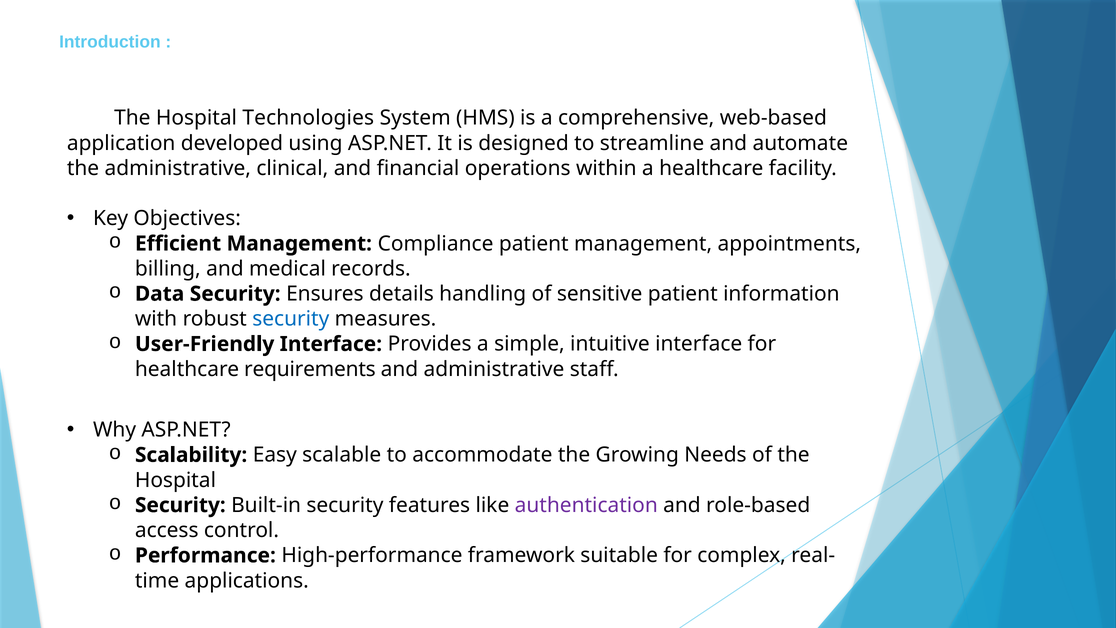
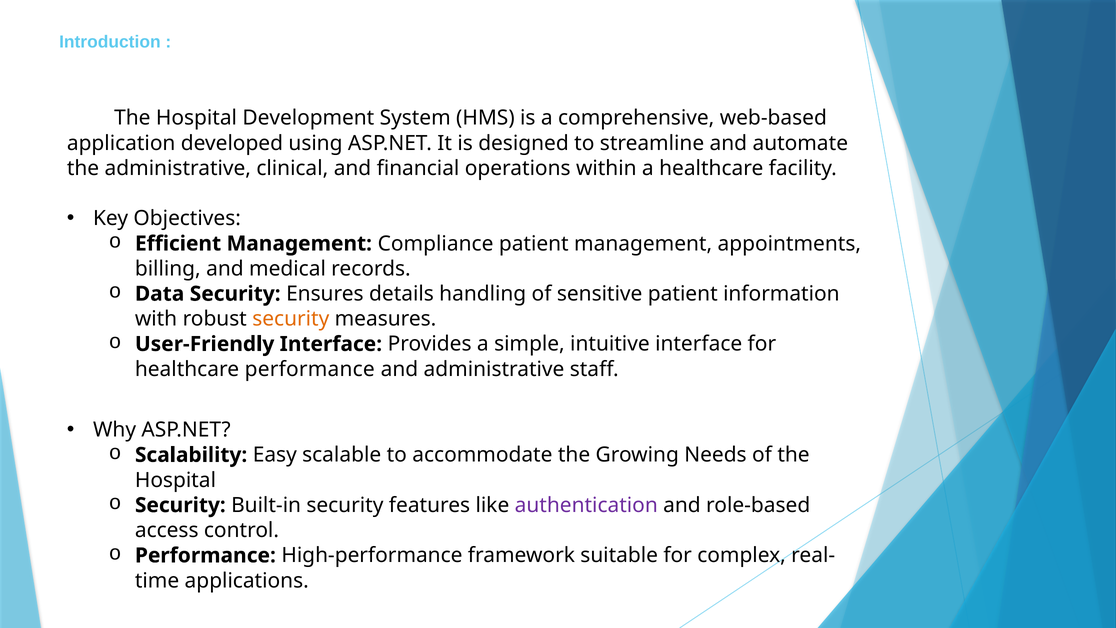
Technologies: Technologies -> Development
security at (291, 319) colour: blue -> orange
healthcare requirements: requirements -> performance
